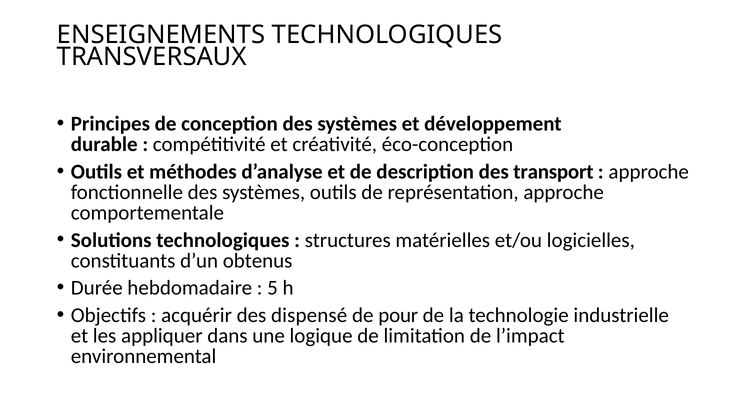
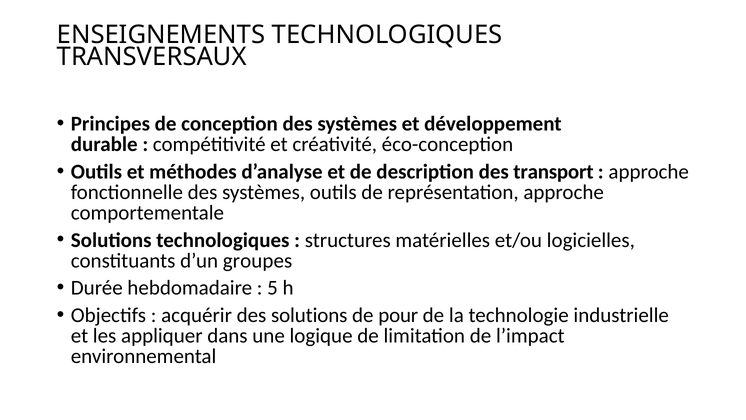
obtenus: obtenus -> groupes
des dispensé: dispensé -> solutions
